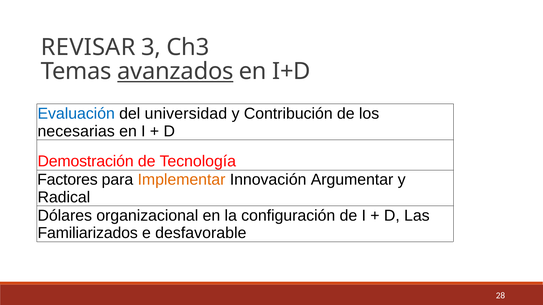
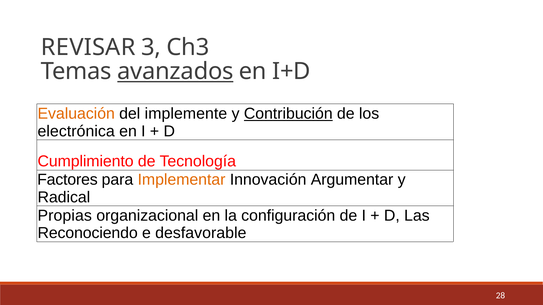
Evaluación colour: blue -> orange
universidad: universidad -> implemente
Contribución underline: none -> present
necesarias: necesarias -> electrónica
Demostración: Demostración -> Cumplimiento
Dólares: Dólares -> Propias
Familiarizados: Familiarizados -> Reconociendo
